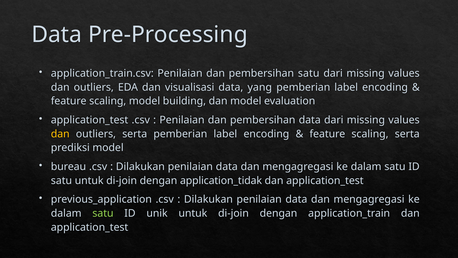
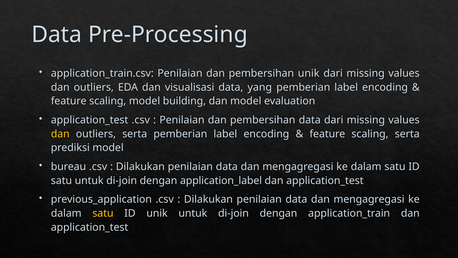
pembersihan satu: satu -> unik
application_tidak: application_tidak -> application_label
satu at (103, 213) colour: light green -> yellow
